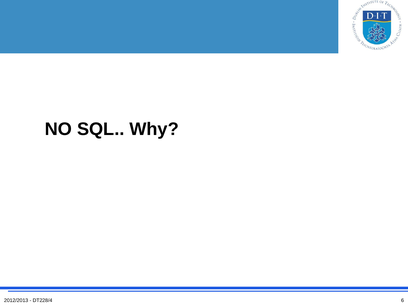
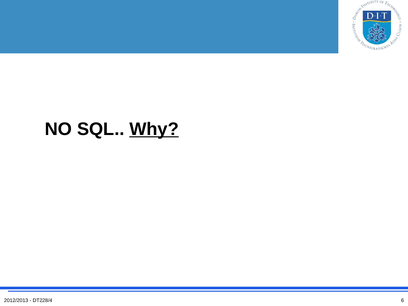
Why underline: none -> present
